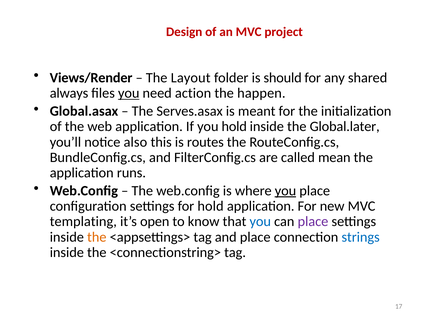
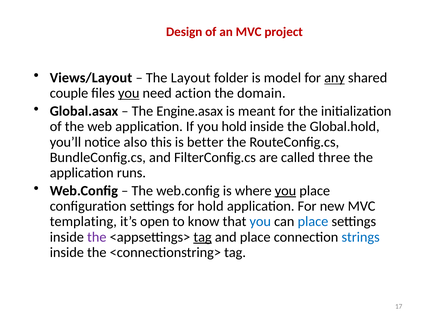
Views/Render: Views/Render -> Views/Layout
should: should -> model
any underline: none -> present
always: always -> couple
happen: happen -> domain
Serves.asax: Serves.asax -> Engine.asax
Global.later: Global.later -> Global.hold
routes: routes -> better
mean: mean -> three
place at (313, 222) colour: purple -> blue
the at (97, 237) colour: orange -> purple
tag at (203, 237) underline: none -> present
